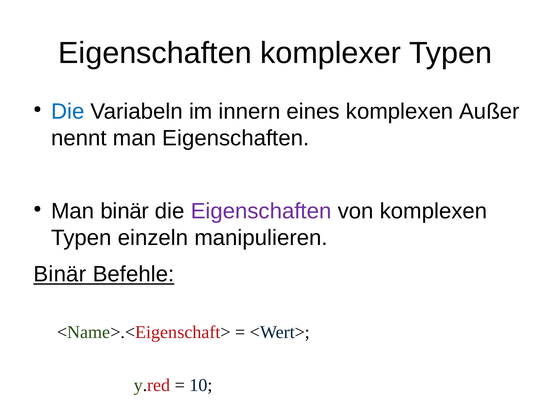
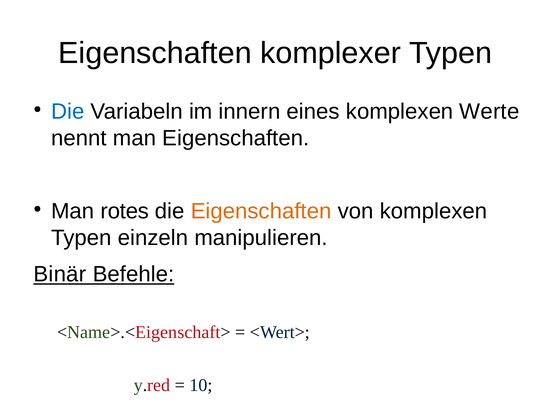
Außer: Außer -> Werte
Man binär: binär -> rotes
Eigenschaften at (261, 211) colour: purple -> orange
